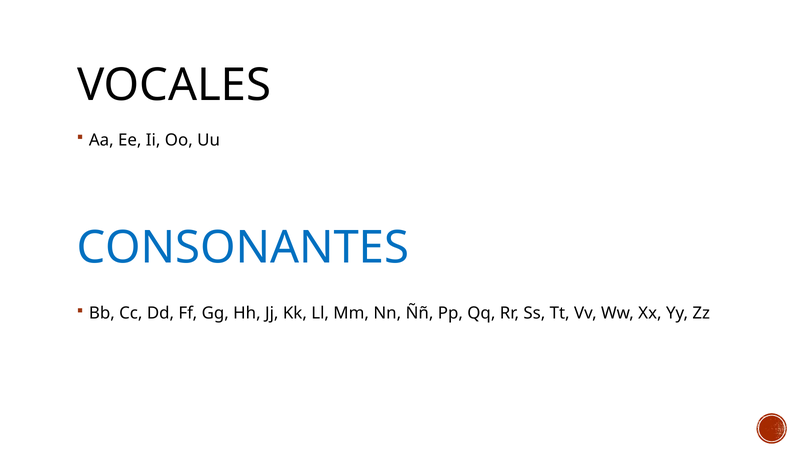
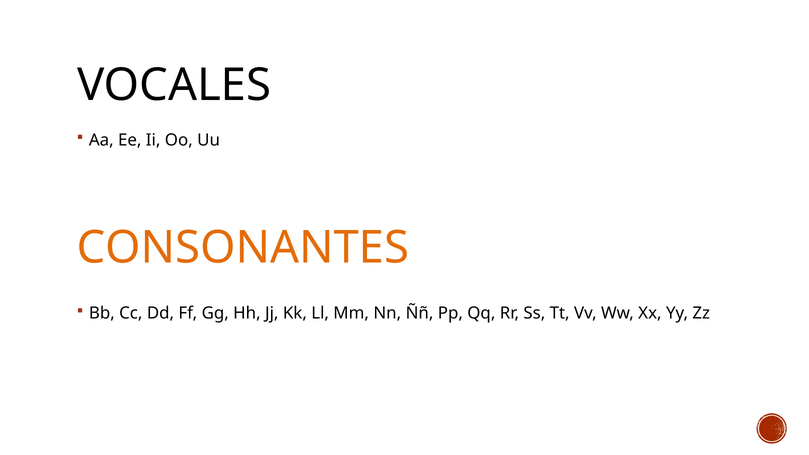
CONSONANTES colour: blue -> orange
